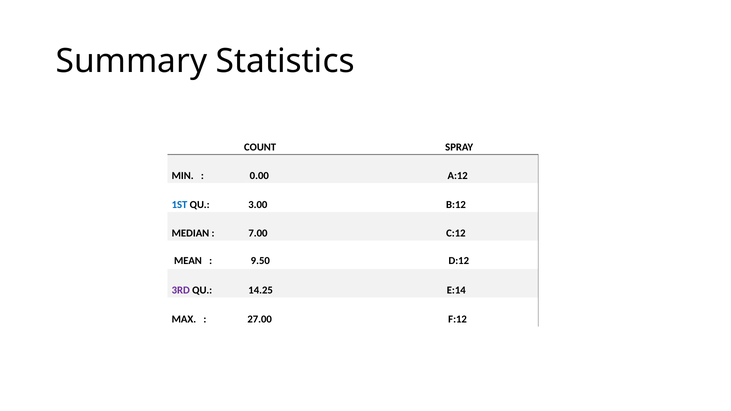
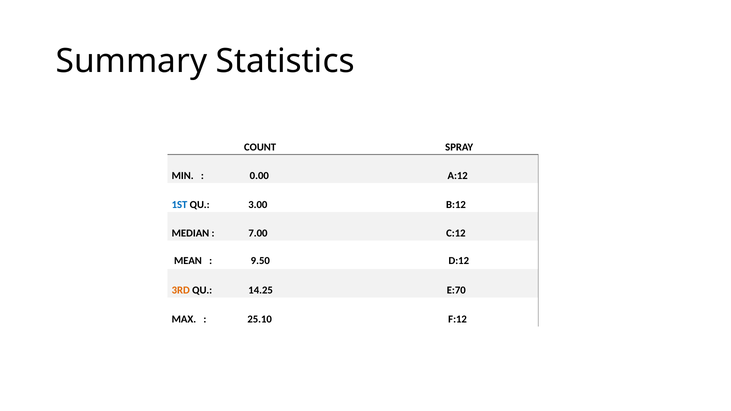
3RD colour: purple -> orange
E:14: E:14 -> E:70
27.00: 27.00 -> 25.10
